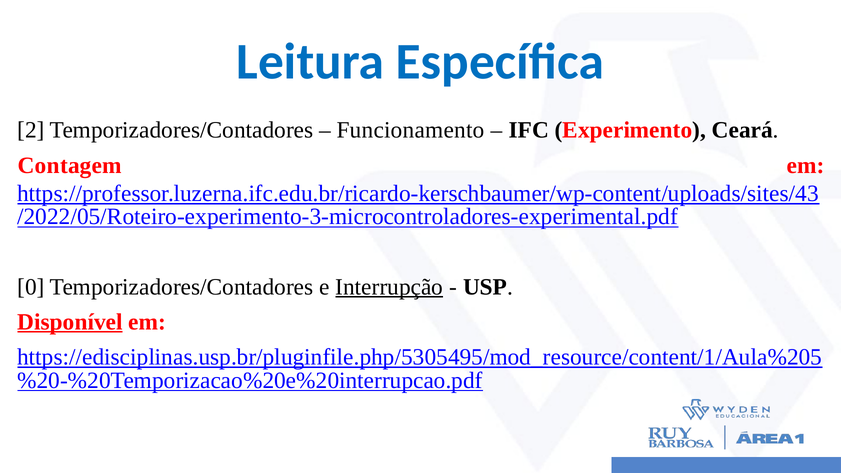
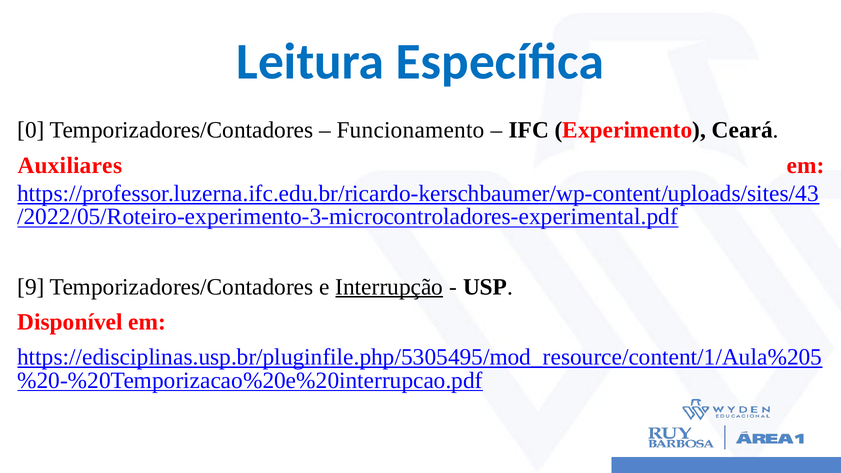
2: 2 -> 0
Contagem: Contagem -> Auxiliares
0: 0 -> 9
Disponível underline: present -> none
